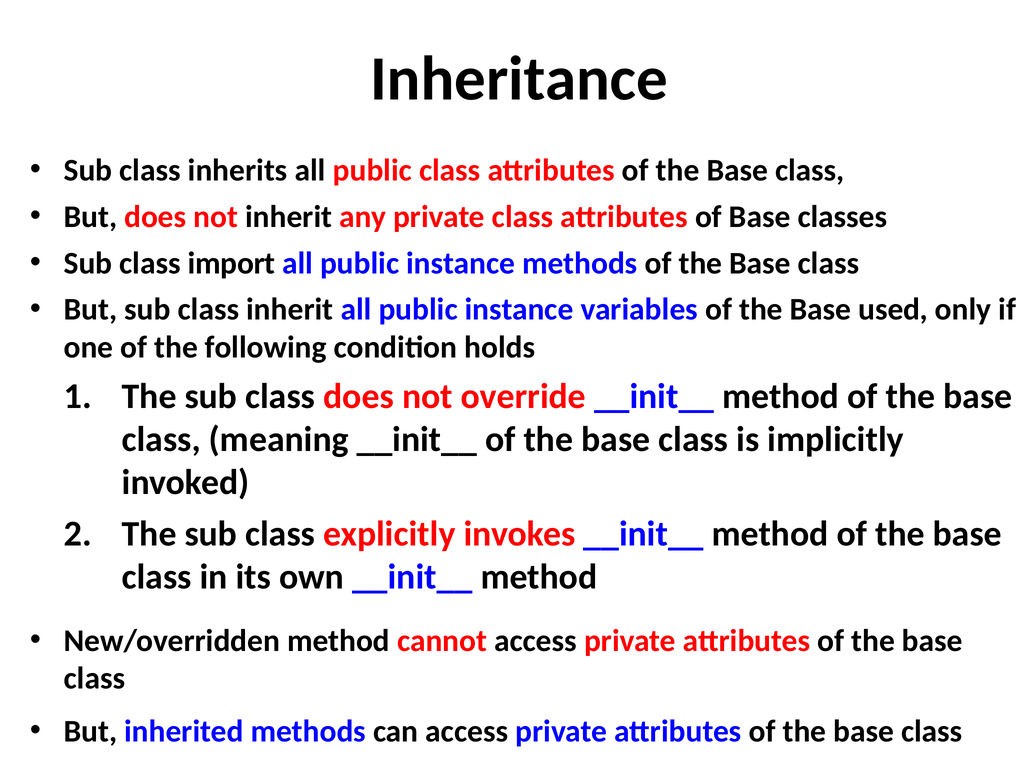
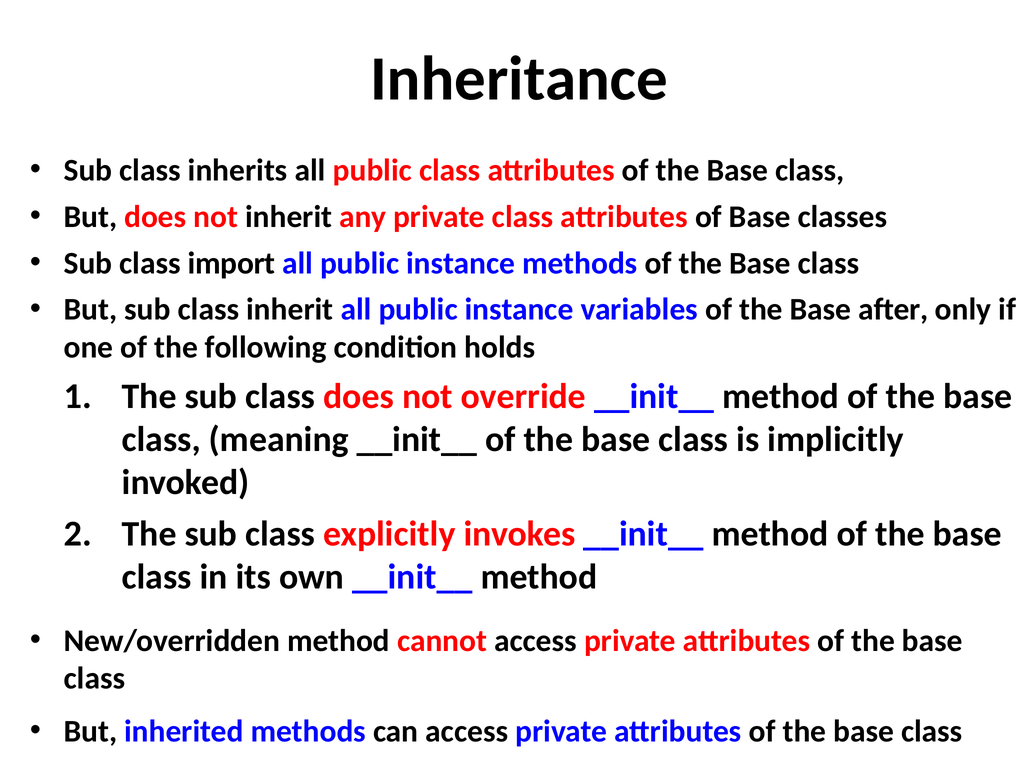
used: used -> after
